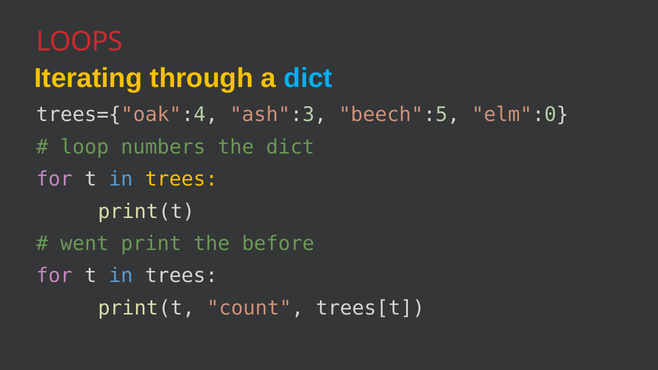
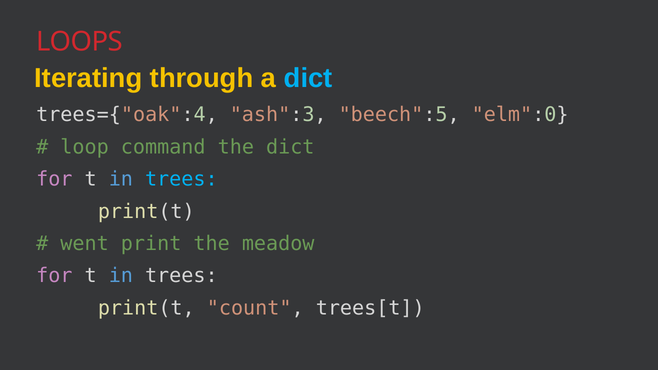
numbers: numbers -> command
trees at (181, 179) colour: yellow -> light blue
before: before -> meadow
